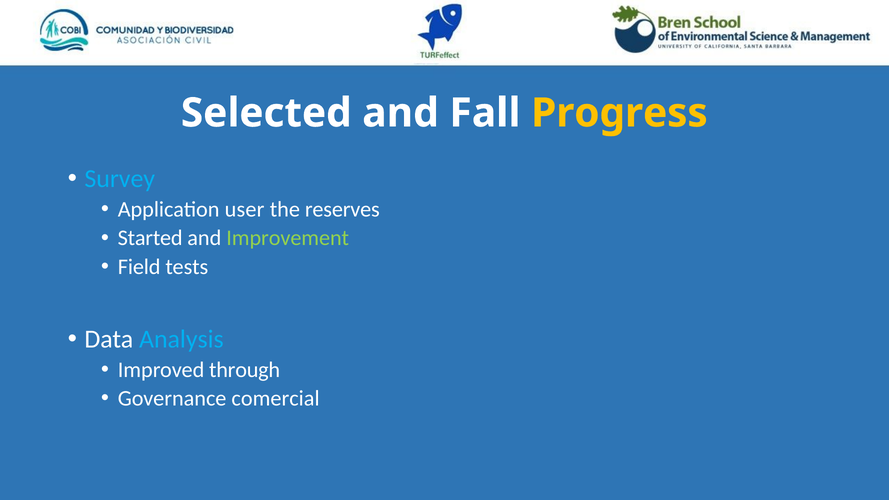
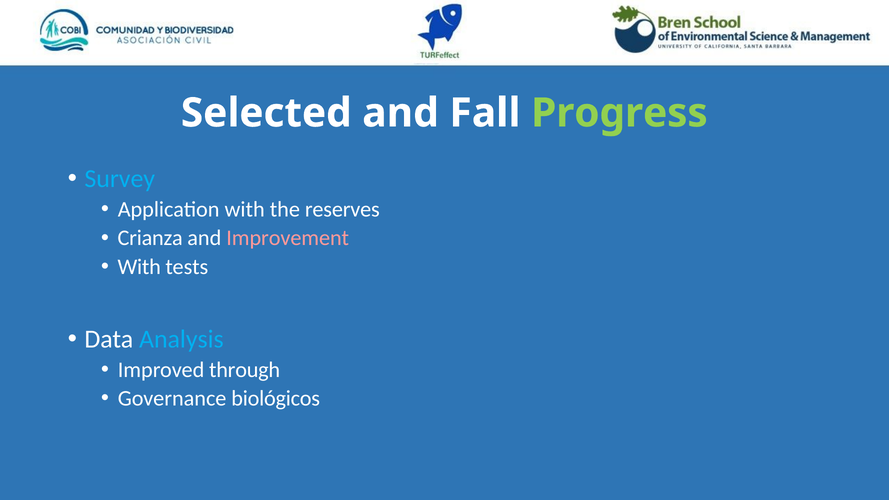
Progress colour: yellow -> light green
Application user: user -> with
Started: Started -> Crianza
Improvement colour: light green -> pink
Field at (139, 267): Field -> With
comercial: comercial -> biológicos
